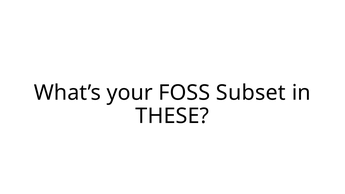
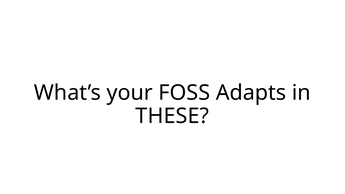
Subset: Subset -> Adapts
